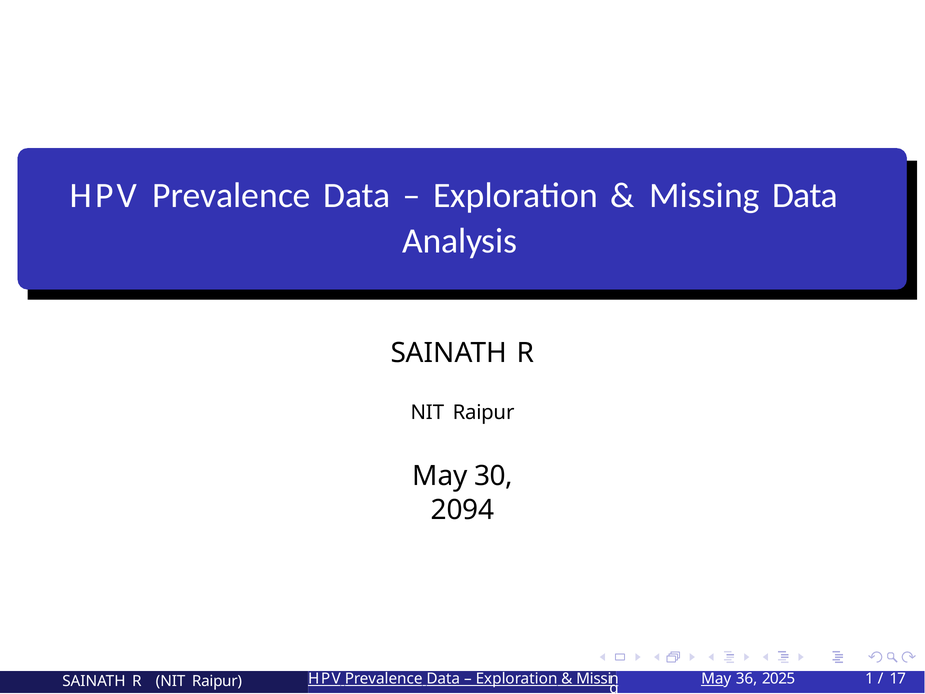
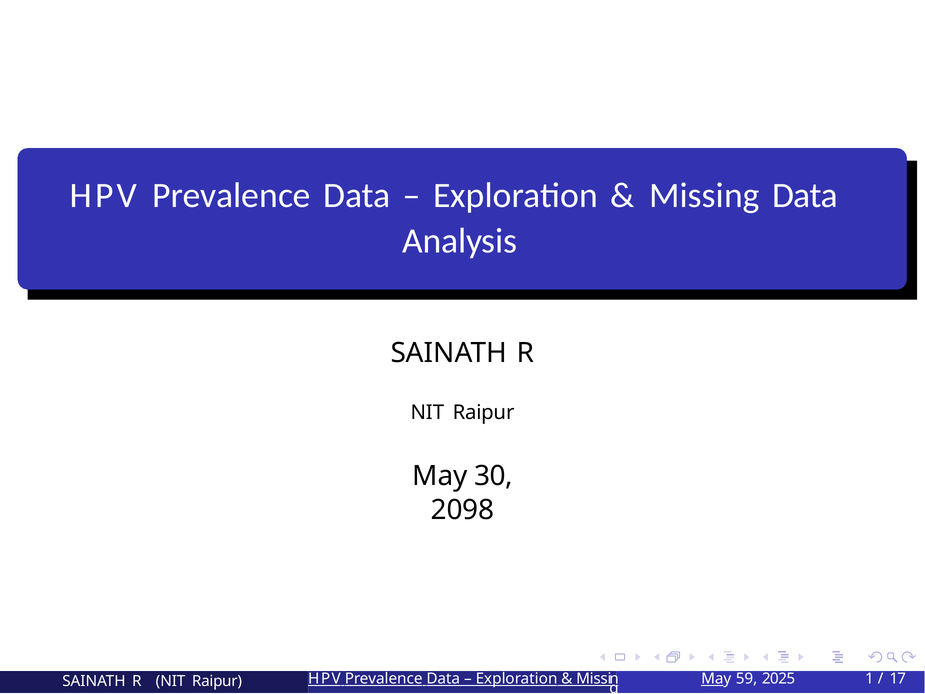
2094: 2094 -> 2098
36: 36 -> 59
